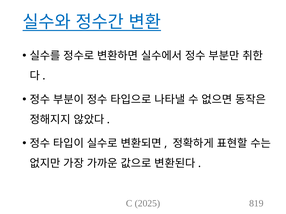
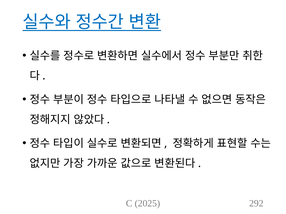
819: 819 -> 292
